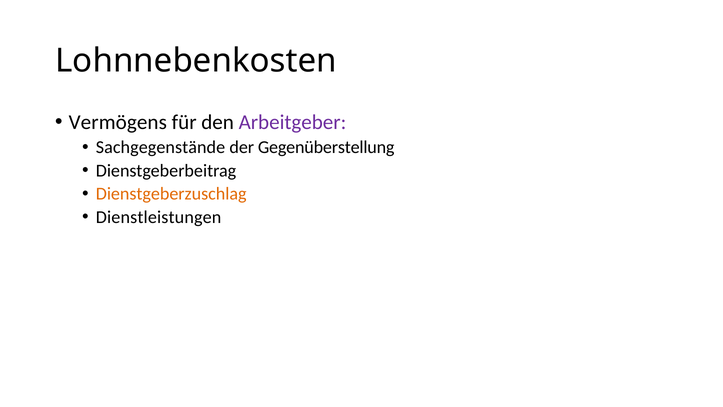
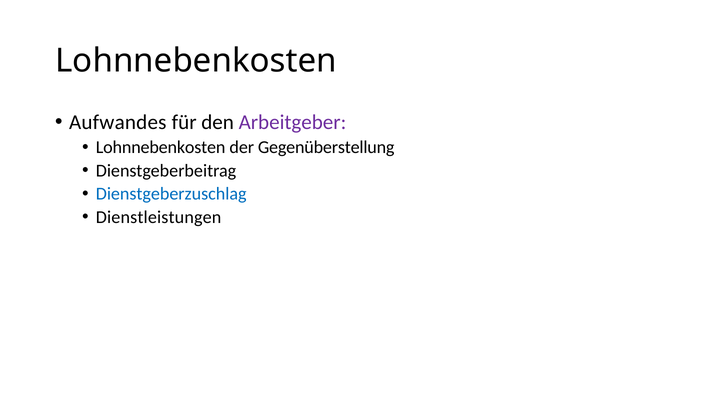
Vermögens: Vermögens -> Aufwandes
Sachgegenstände at (160, 147): Sachgegenstände -> Lohnnebenkosten
Dienstgeberzuschlag colour: orange -> blue
